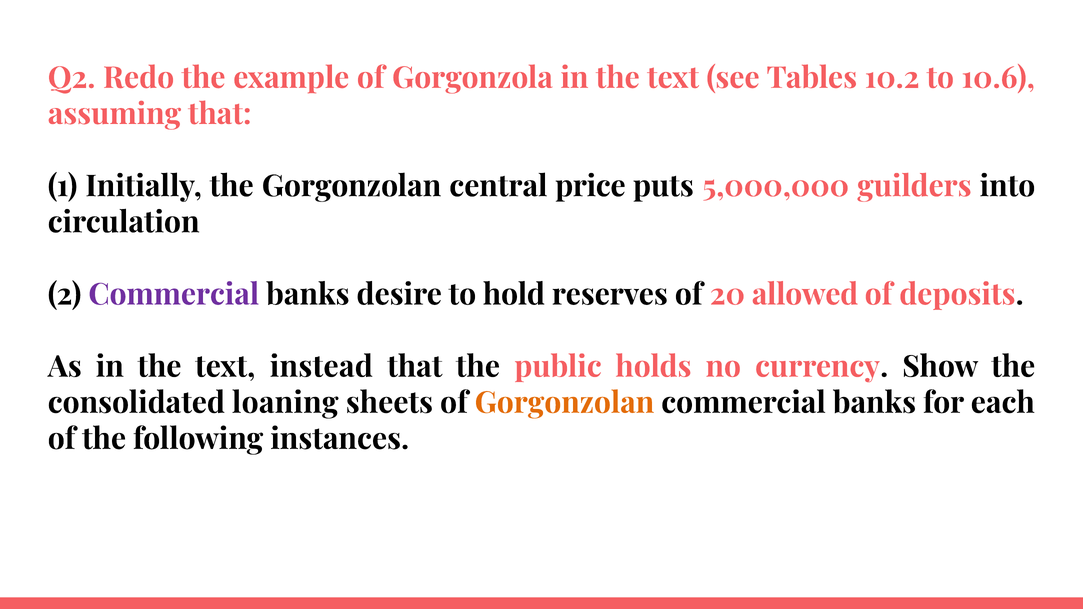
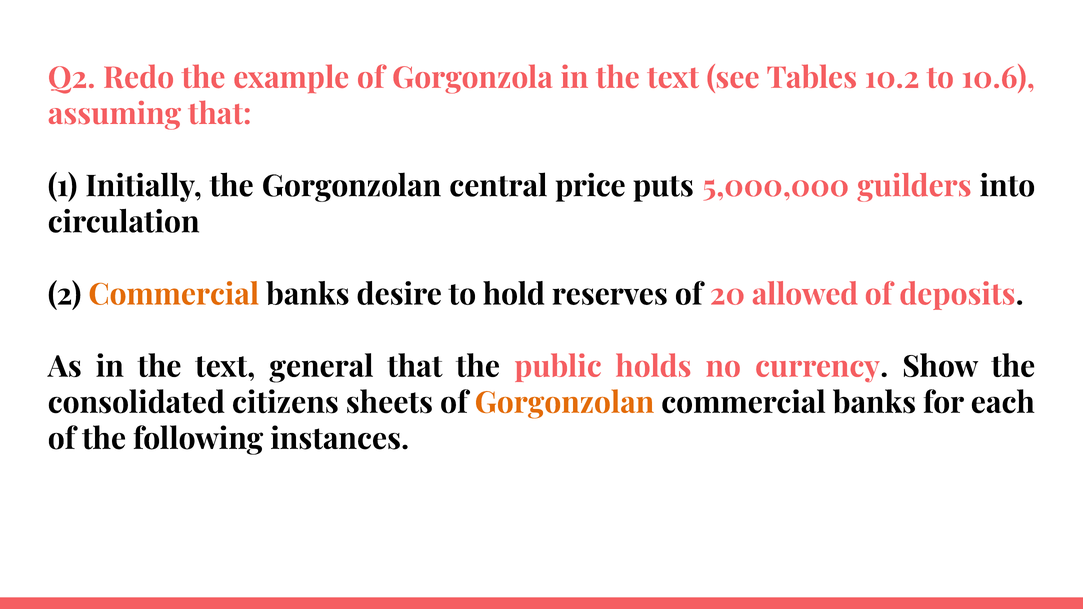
Commercial at (174, 295) colour: purple -> orange
instead: instead -> general
loaning: loaning -> citizens
